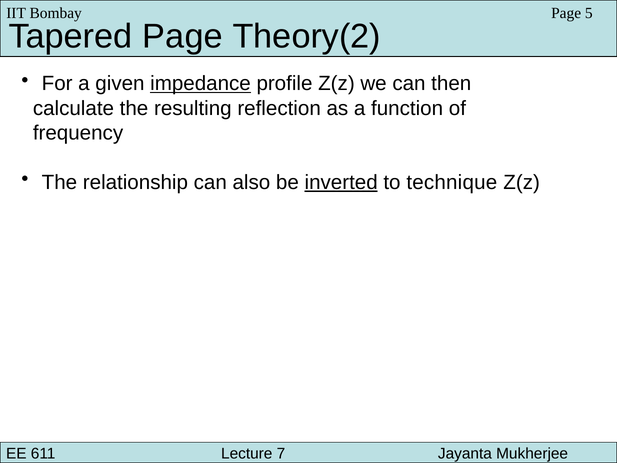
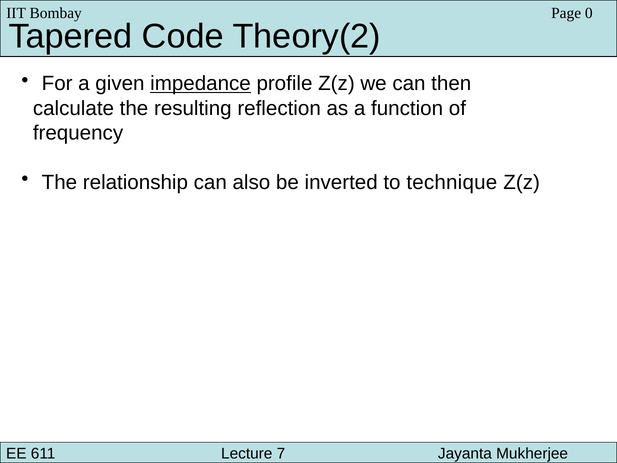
5: 5 -> 0
Tapered Page: Page -> Code
inverted underline: present -> none
